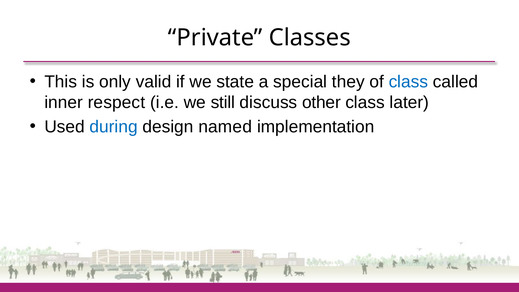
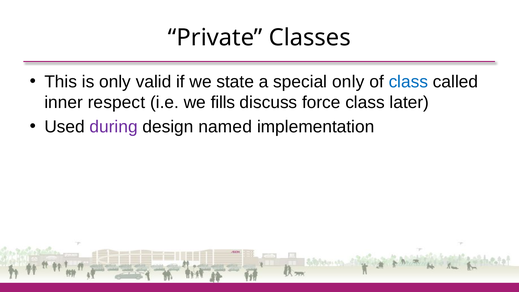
special they: they -> only
still: still -> fills
other: other -> force
during colour: blue -> purple
